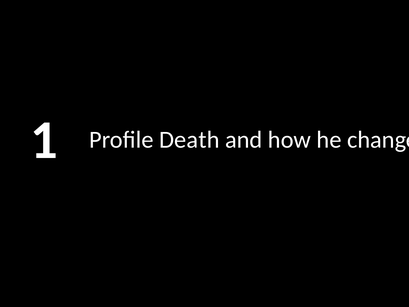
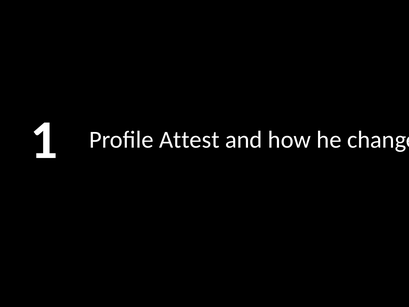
Death: Death -> Attest
